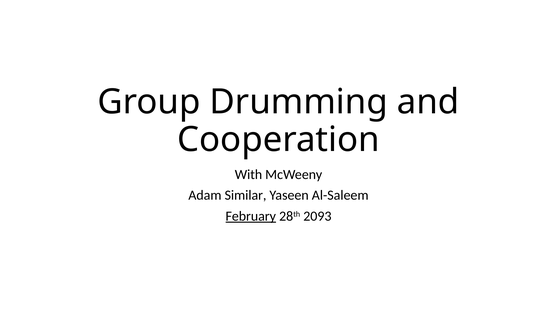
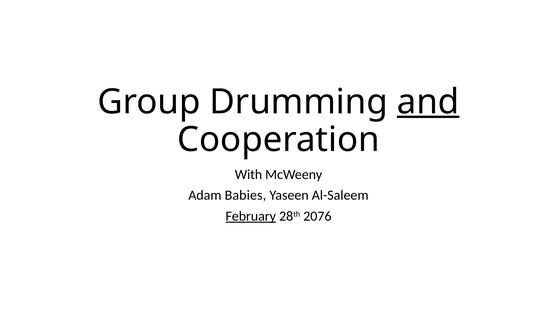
and underline: none -> present
Similar: Similar -> Babies
2093: 2093 -> 2076
